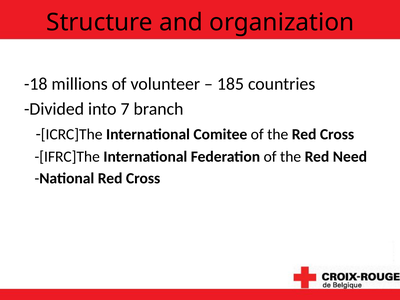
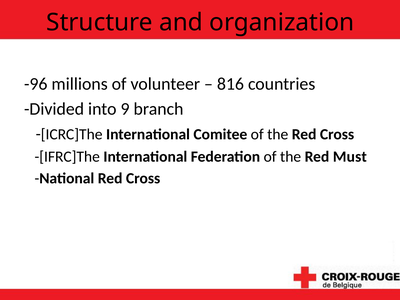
-18: -18 -> -96
185: 185 -> 816
7: 7 -> 9
Need: Need -> Must
